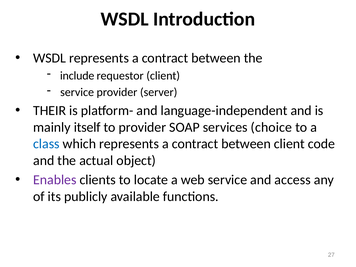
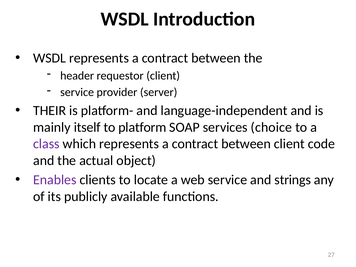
include: include -> header
to provider: provider -> platform
class colour: blue -> purple
access: access -> strings
